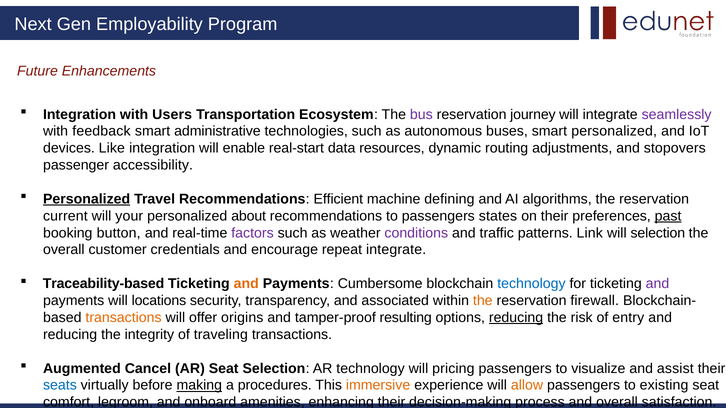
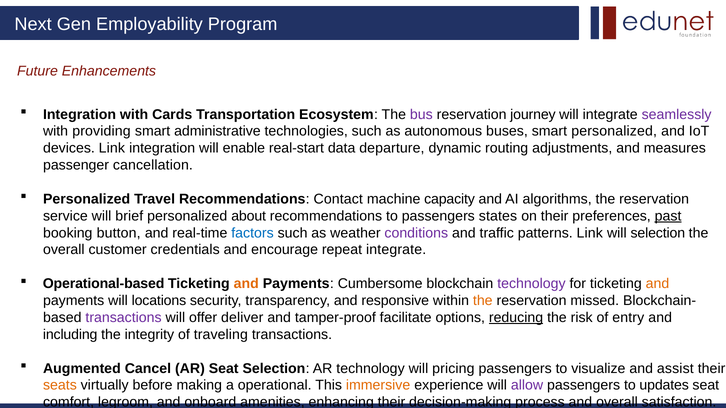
Users: Users -> Cards
feedback: feedback -> providing
devices Like: Like -> Link
resources: resources -> departure
stopovers: stopovers -> measures
accessibility: accessibility -> cancellation
Personalized at (87, 199) underline: present -> none
Efficient: Efficient -> Contact
defining: defining -> capacity
current: current -> service
your: your -> brief
factors colour: purple -> blue
Traceability-based: Traceability-based -> Operational-based
technology at (531, 284) colour: blue -> purple
and at (657, 284) colour: purple -> orange
associated: associated -> responsive
firewall: firewall -> missed
transactions at (124, 318) colour: orange -> purple
origins: origins -> deliver
resulting: resulting -> facilitate
reducing at (70, 335): reducing -> including
seats colour: blue -> orange
making underline: present -> none
procedures: procedures -> operational
allow colour: orange -> purple
existing: existing -> updates
